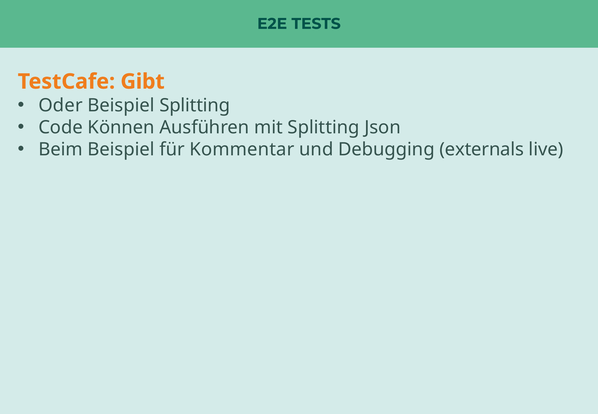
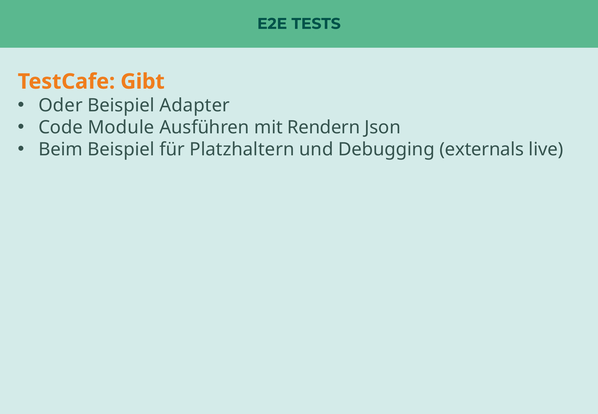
Beispiel Splitting: Splitting -> Adapter
Können: Können -> Module
mit Splitting: Splitting -> Rendern
Kommentar: Kommentar -> Platzhaltern
